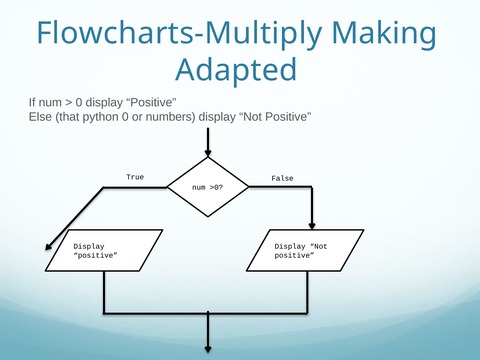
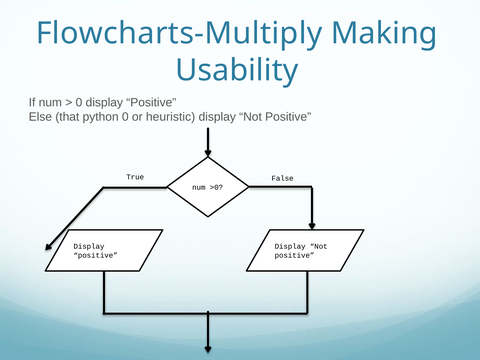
Adapted: Adapted -> Usability
numbers: numbers -> heuristic
